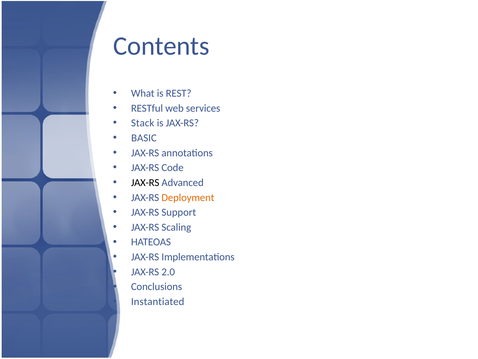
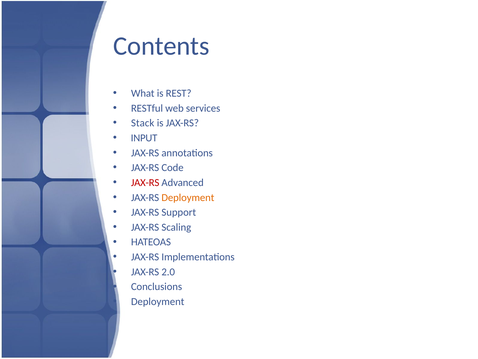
BASIC: BASIC -> INPUT
JAX-RS at (145, 182) colour: black -> red
Instantiated at (158, 301): Instantiated -> Deployment
